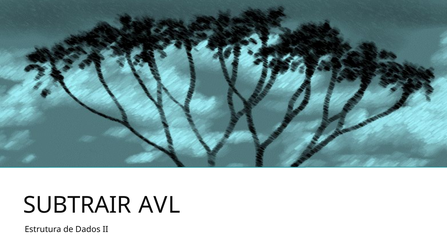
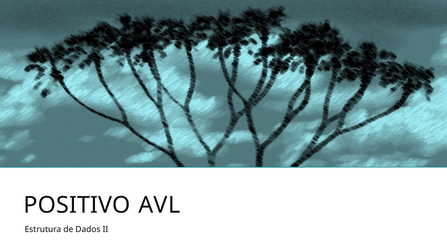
SUBTRAIR: SUBTRAIR -> POSITIVO
